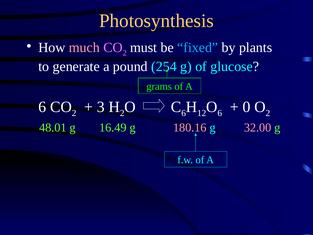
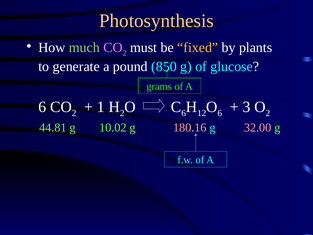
much colour: pink -> light green
fixed colour: light blue -> yellow
254: 254 -> 850
3: 3 -> 1
0: 0 -> 3
48.01: 48.01 -> 44.81
16.49: 16.49 -> 10.02
